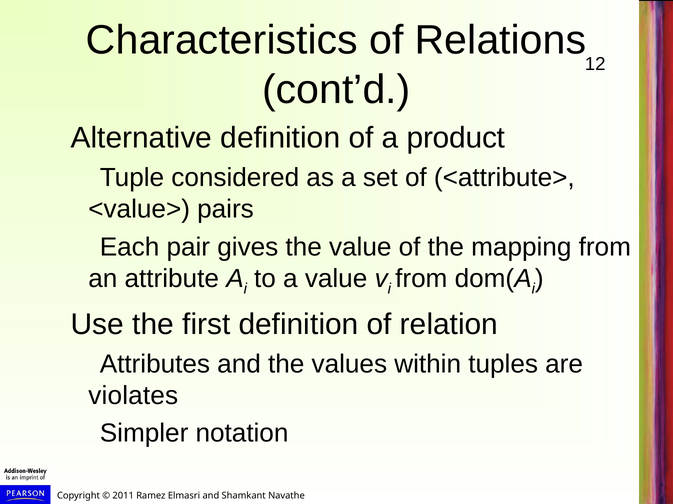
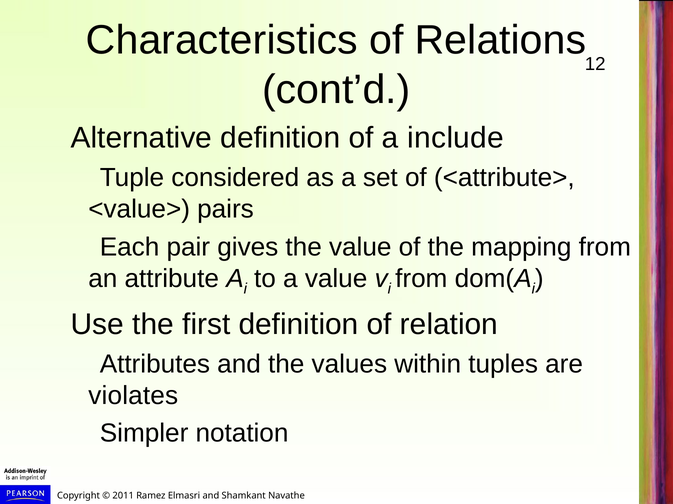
product: product -> include
